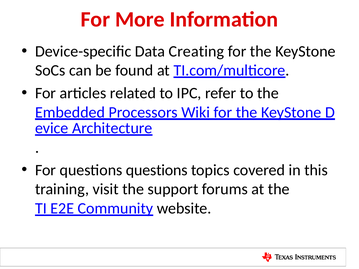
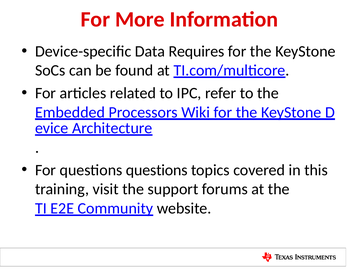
Creating: Creating -> Requires
